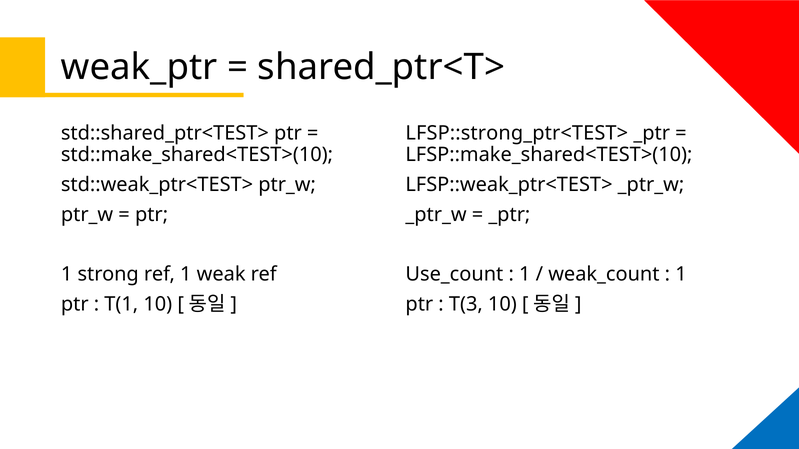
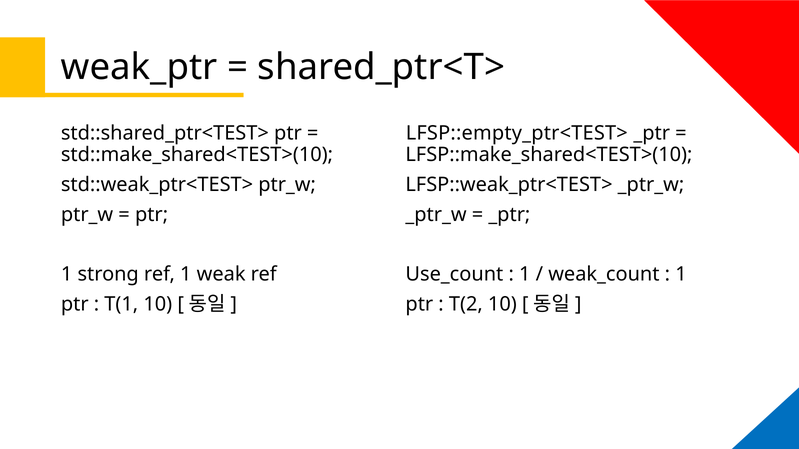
LFSP::strong_ptr<TEST>: LFSP::strong_ptr<TEST> -> LFSP::empty_ptr<TEST>
T(3: T(3 -> T(2
